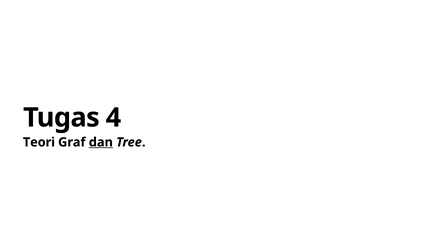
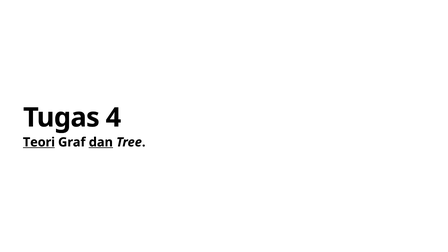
Teori underline: none -> present
